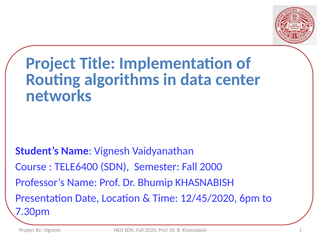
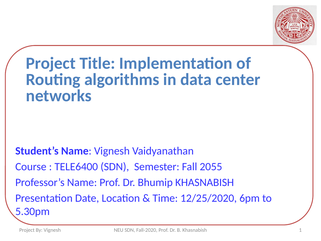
2000: 2000 -> 2055
12/45/2020: 12/45/2020 -> 12/25/2020
7.30pm: 7.30pm -> 5.30pm
